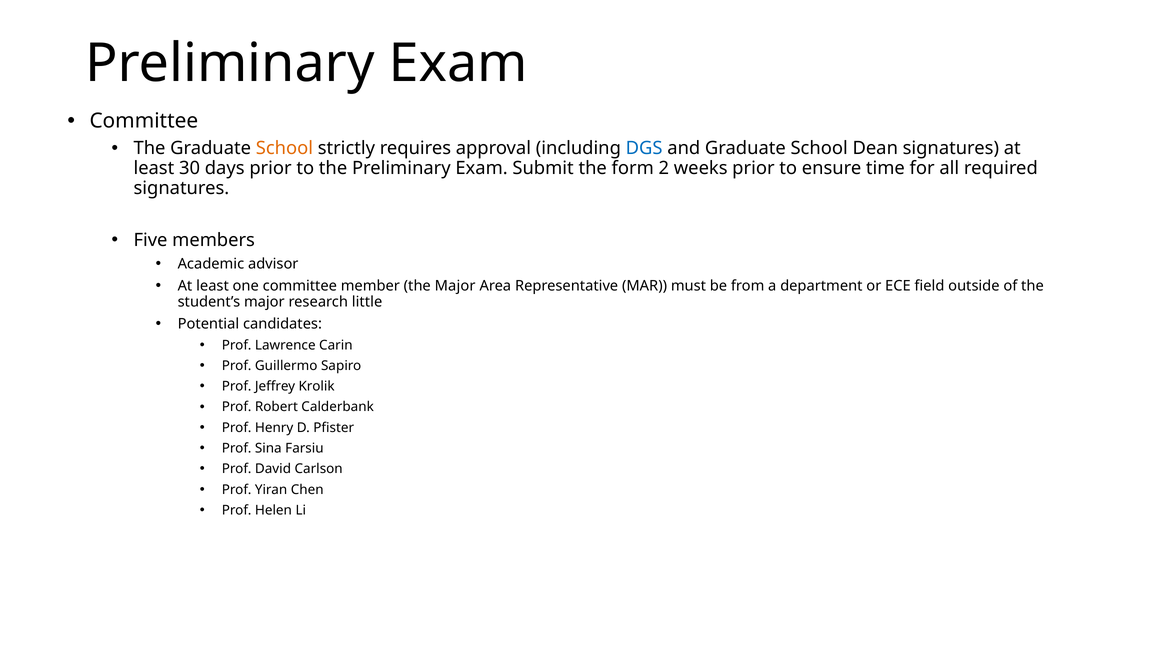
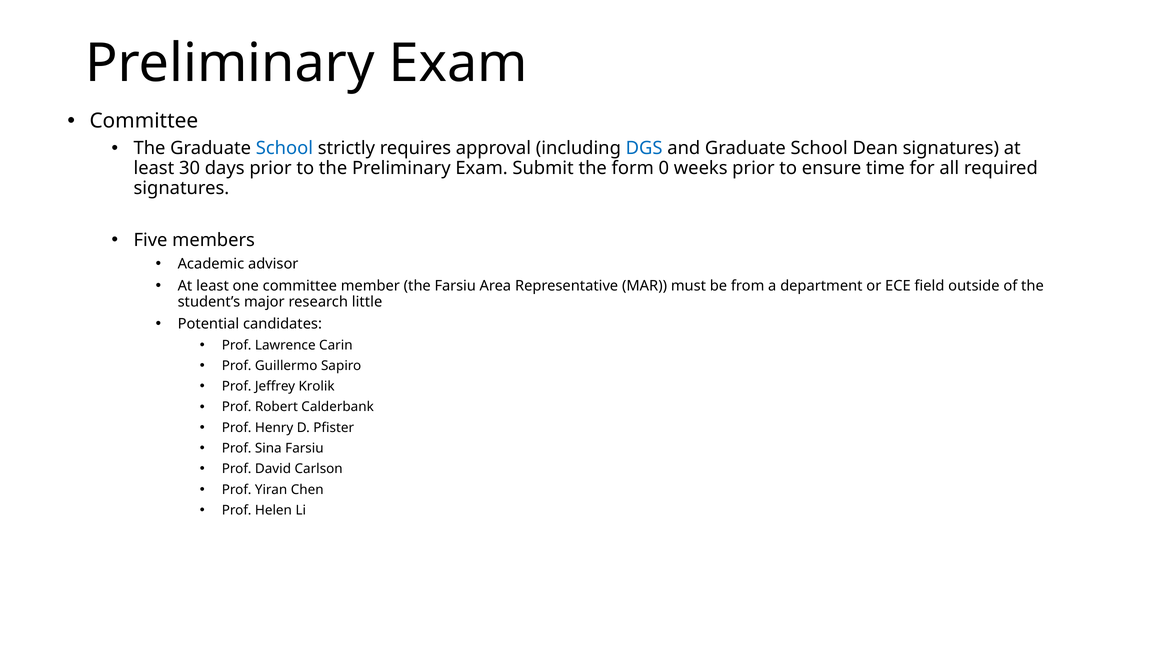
School at (284, 148) colour: orange -> blue
2: 2 -> 0
the Major: Major -> Farsiu
